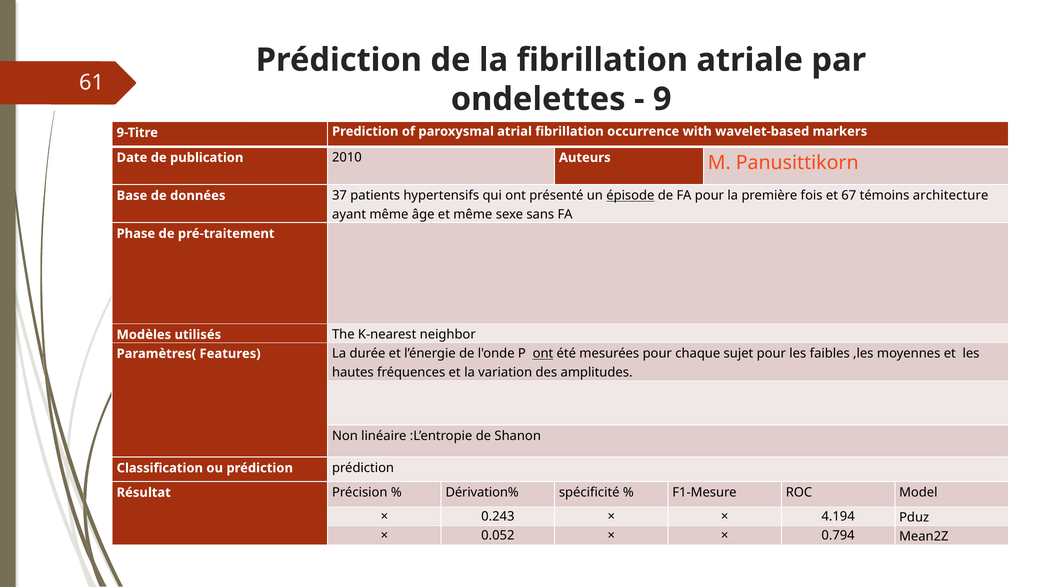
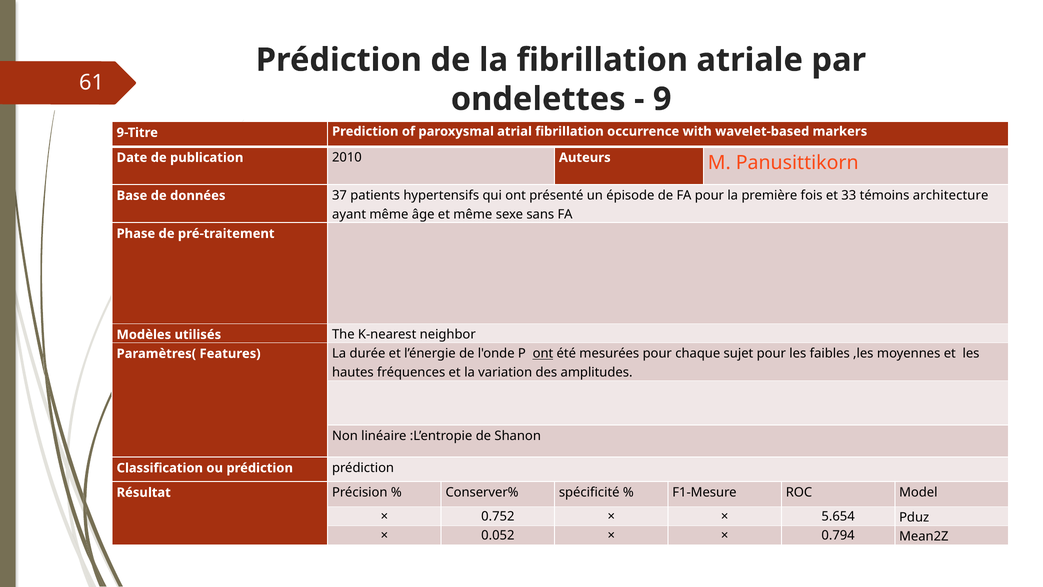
épisode underline: present -> none
67: 67 -> 33
Dérivation%: Dérivation% -> Conserver%
0.243: 0.243 -> 0.752
4.194: 4.194 -> 5.654
